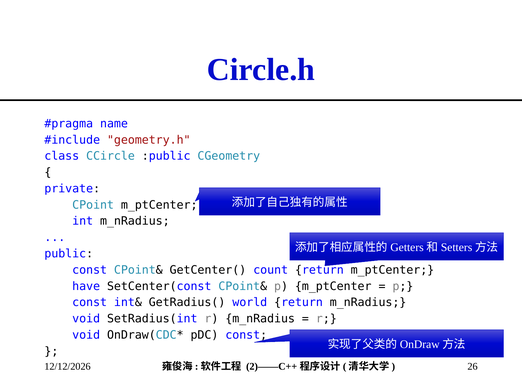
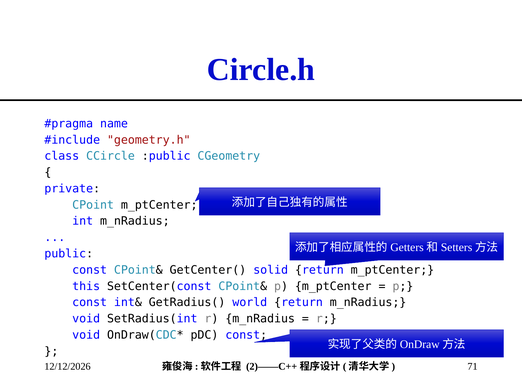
count: count -> solid
have: have -> this
26: 26 -> 71
